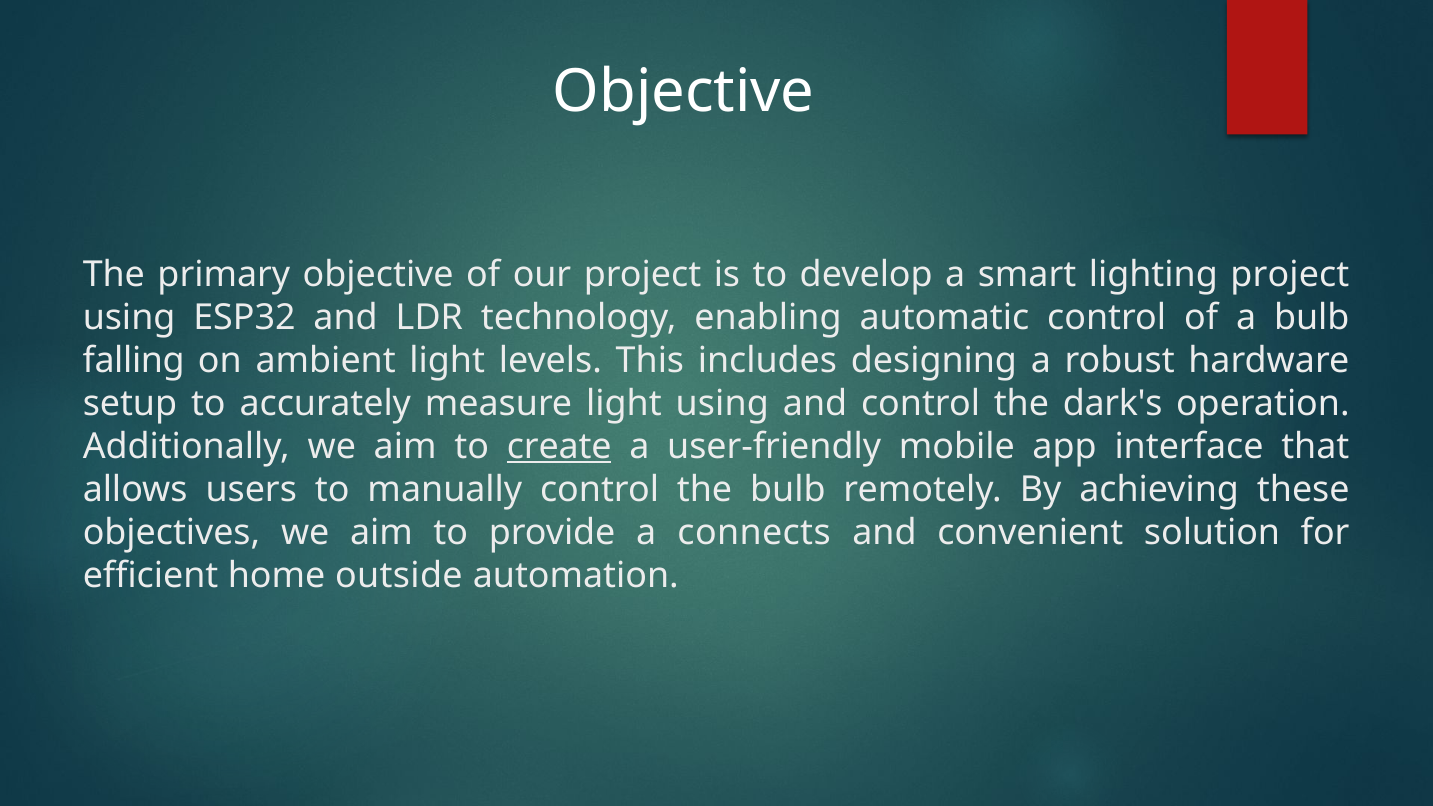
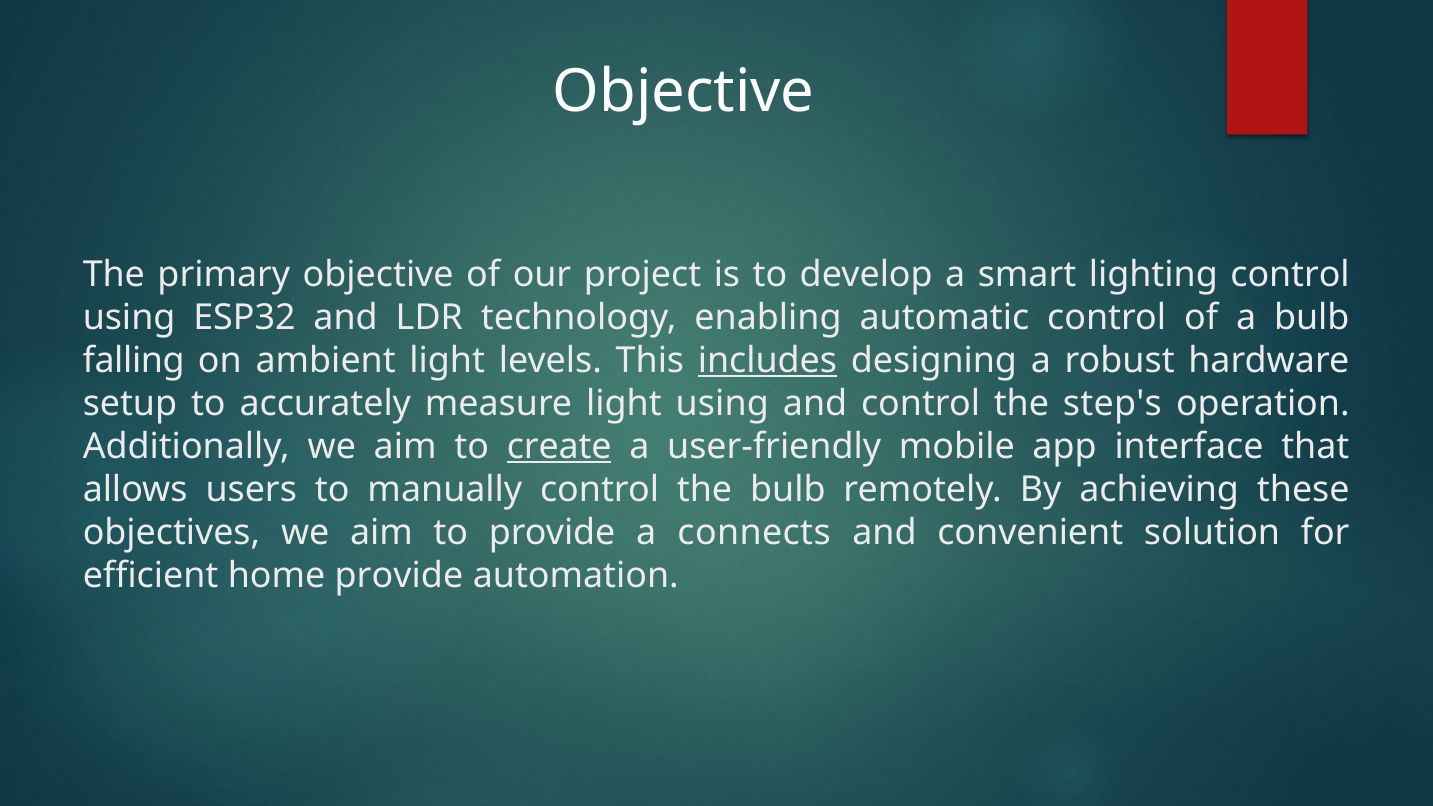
lighting project: project -> control
includes underline: none -> present
dark's: dark's -> step's
home outside: outside -> provide
